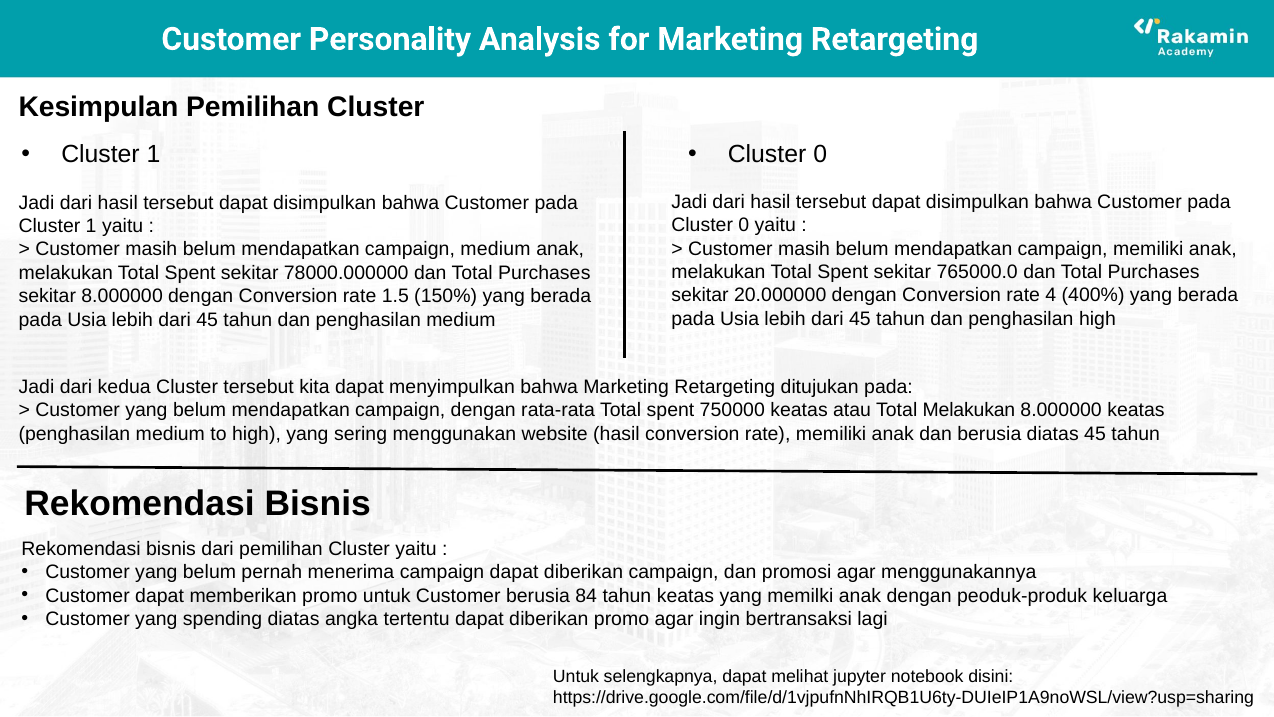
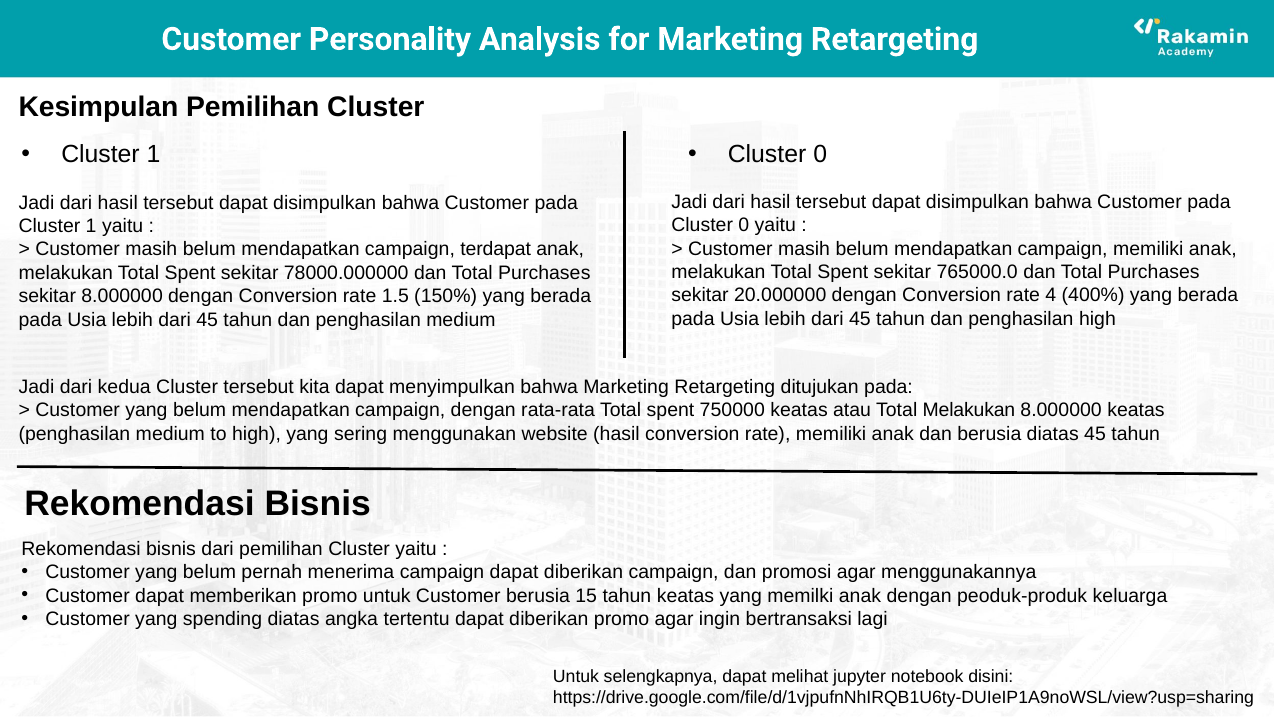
campaign medium: medium -> terdapat
84: 84 -> 15
